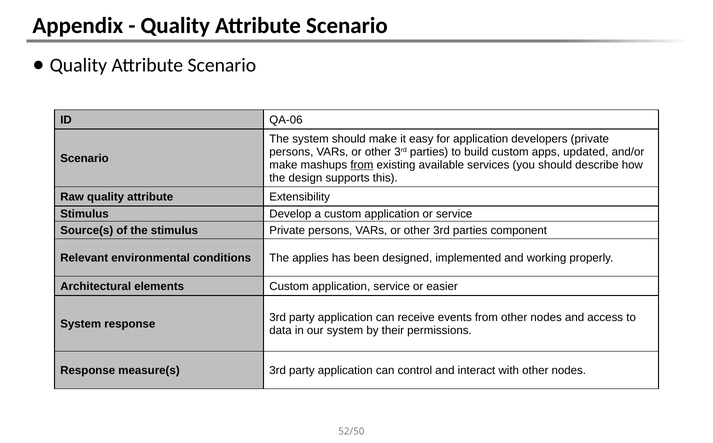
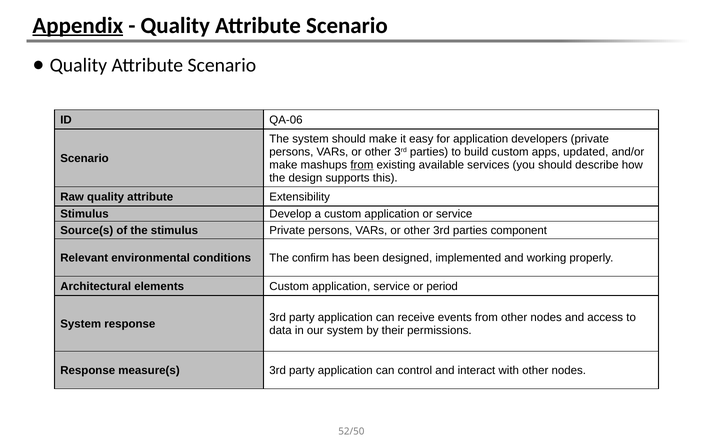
Appendix underline: none -> present
applies: applies -> confirm
easier: easier -> period
